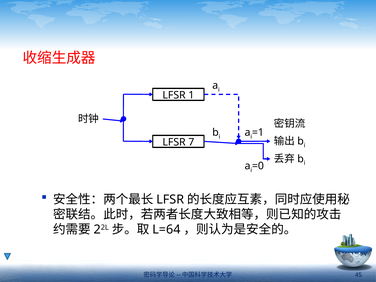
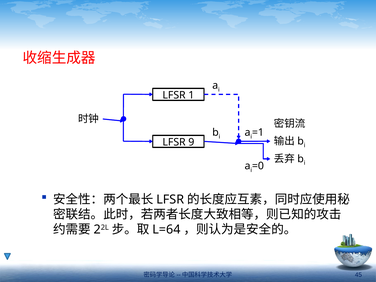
7: 7 -> 9
